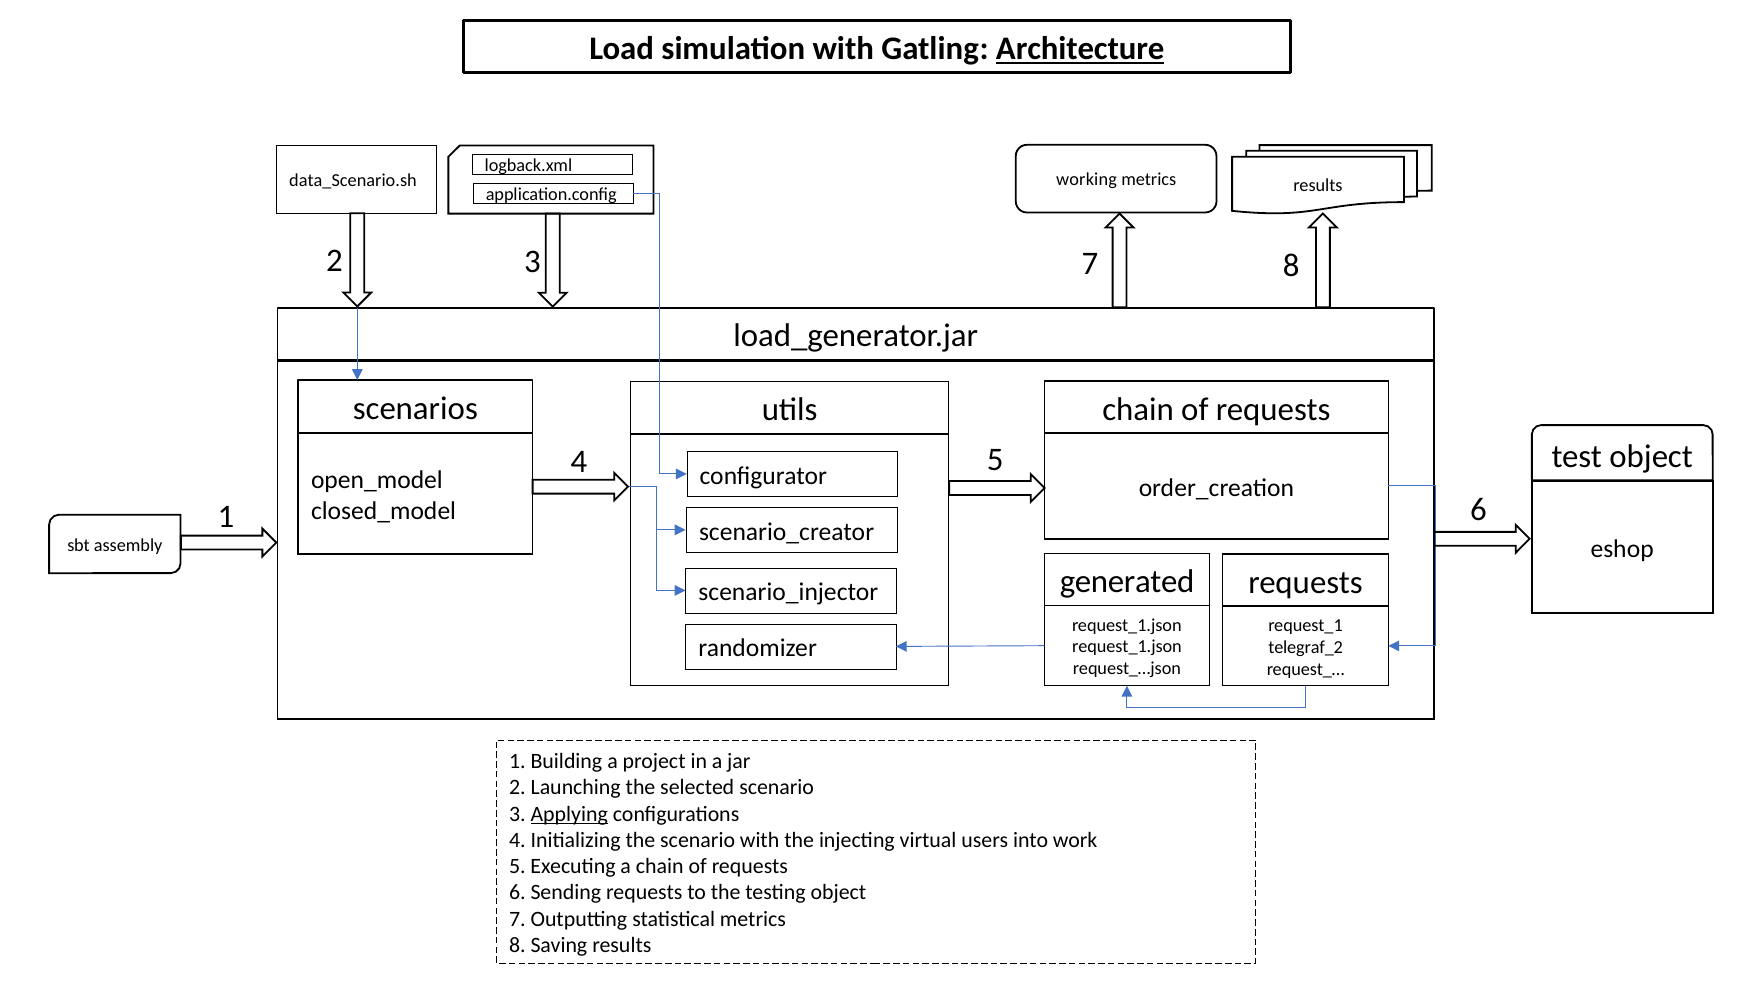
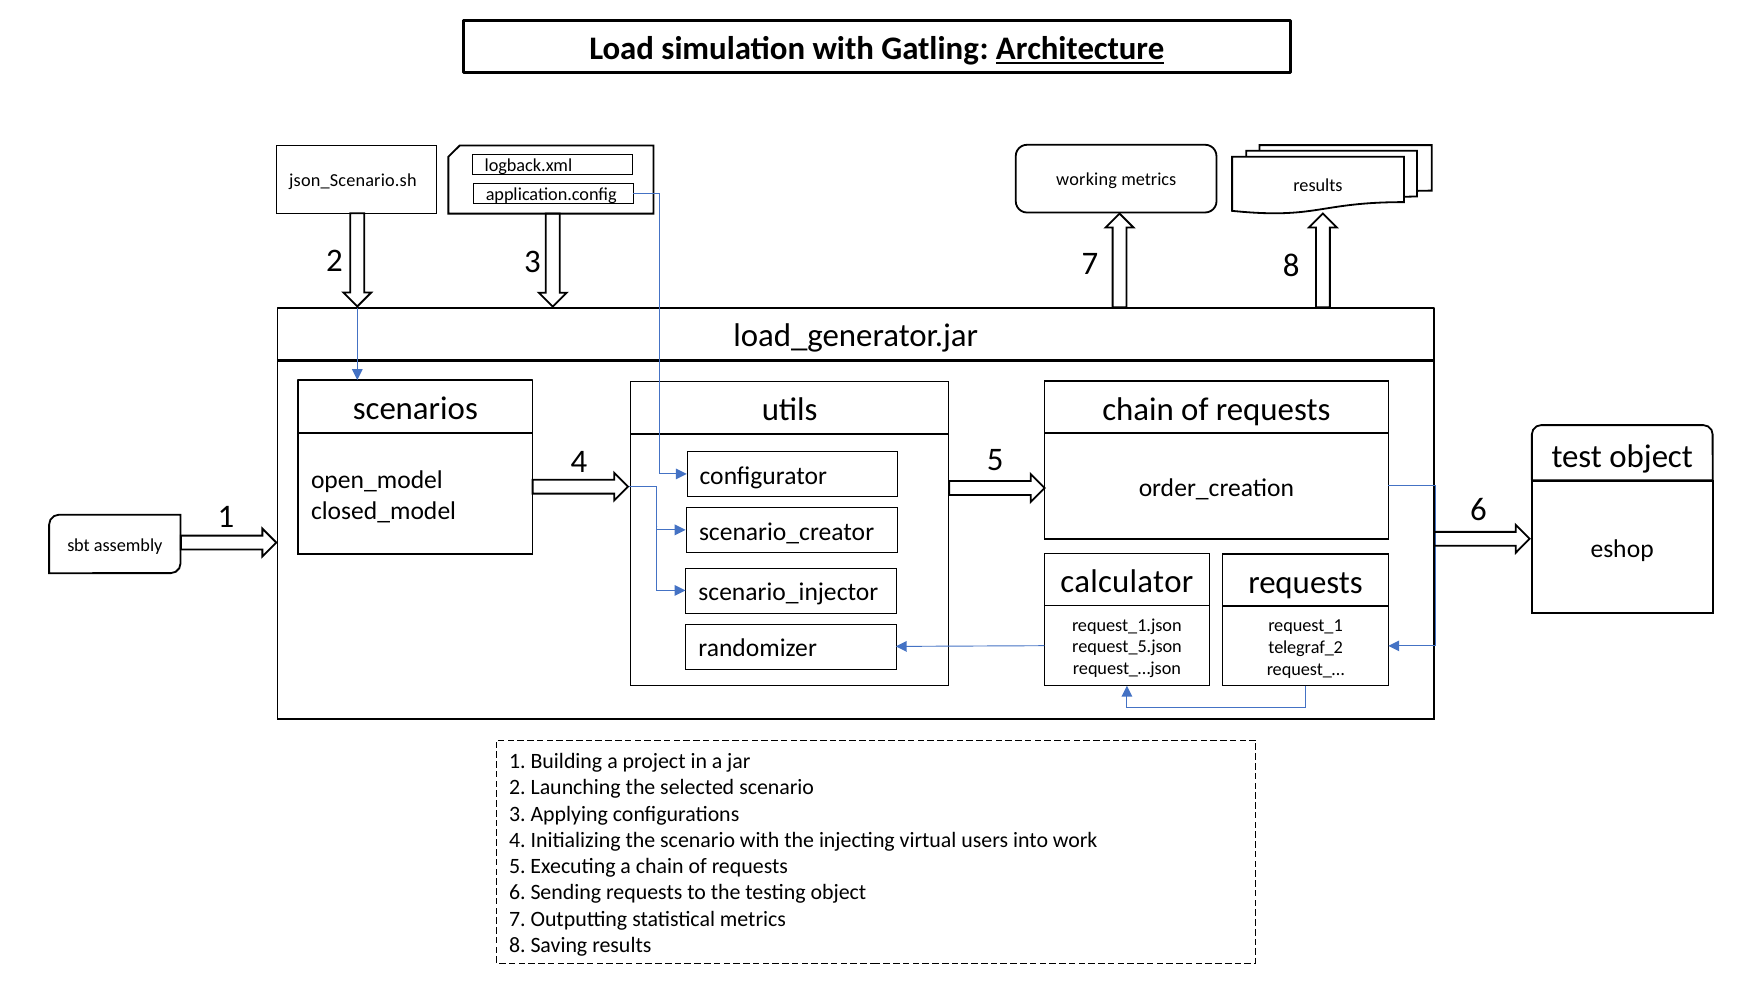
data_Scenario.sh: data_Scenario.sh -> json_Scenario.sh
generated: generated -> calculator
request_1.json at (1127, 647): request_1.json -> request_5.json
Applying underline: present -> none
